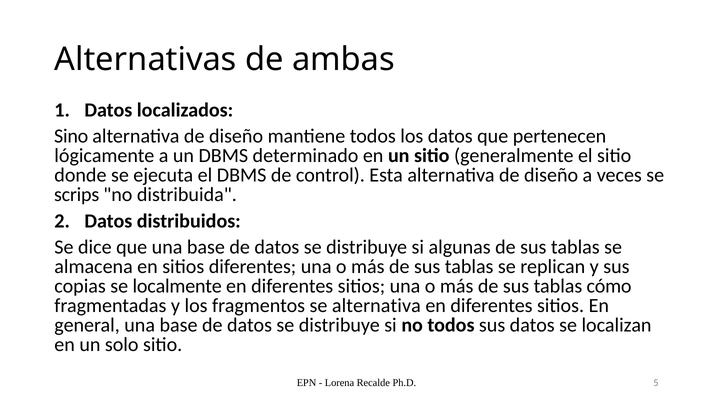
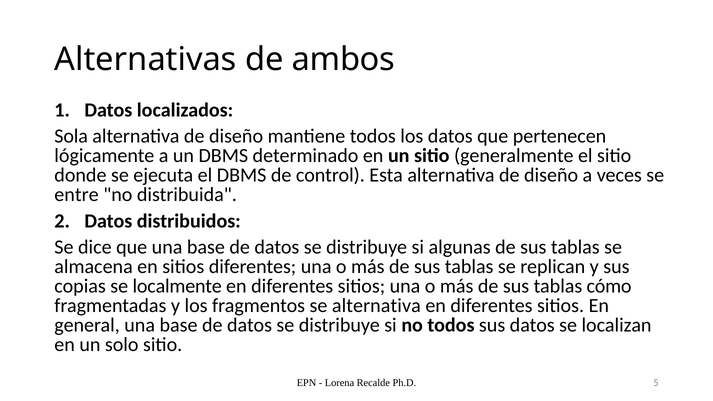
ambas: ambas -> ambos
Sino: Sino -> Sola
scrips: scrips -> entre
